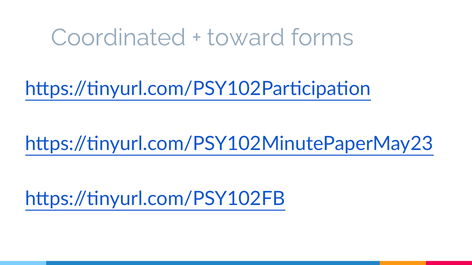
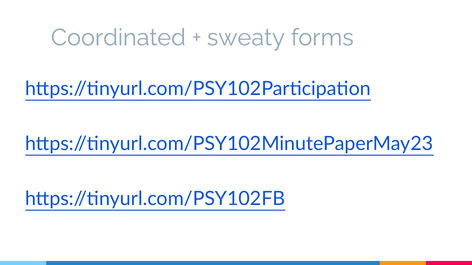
toward: toward -> sweaty
